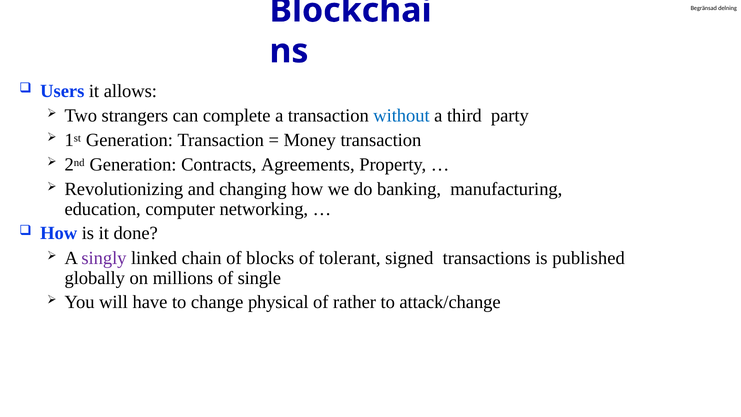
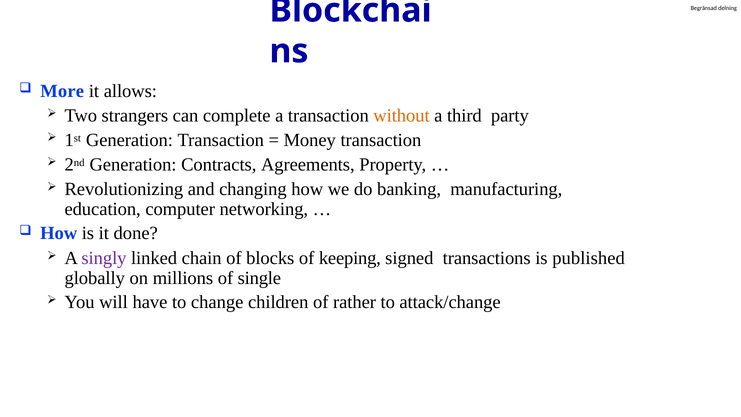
Users: Users -> More
without colour: blue -> orange
tolerant: tolerant -> keeping
physical: physical -> children
